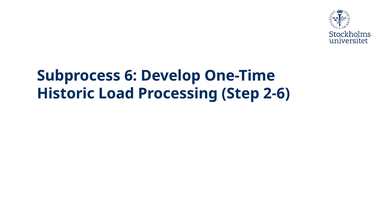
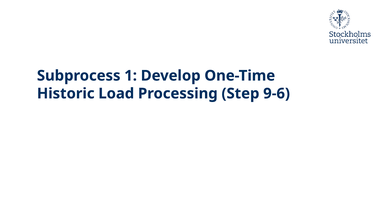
6: 6 -> 1
2-6: 2-6 -> 9-6
